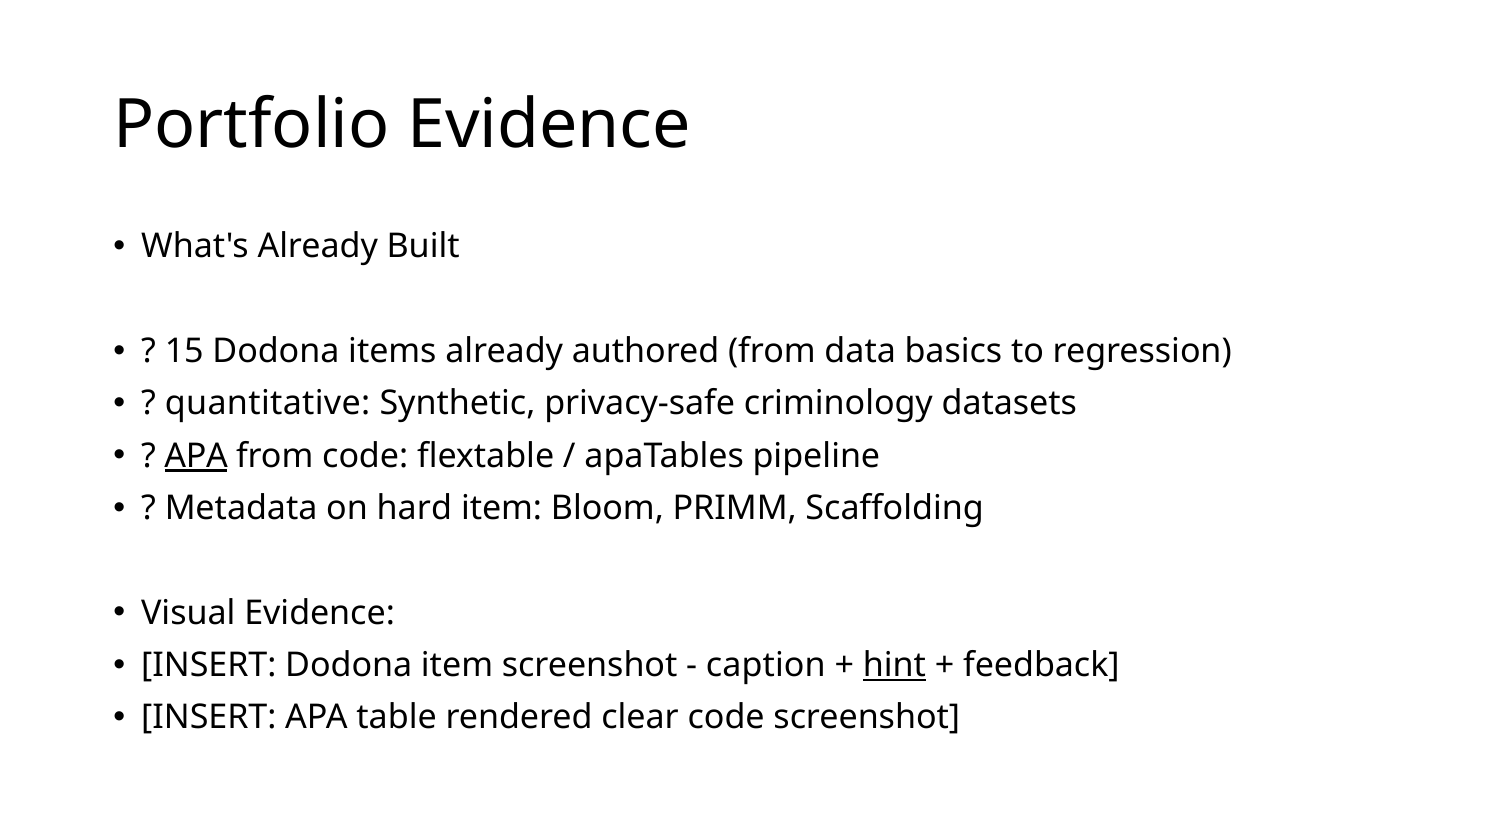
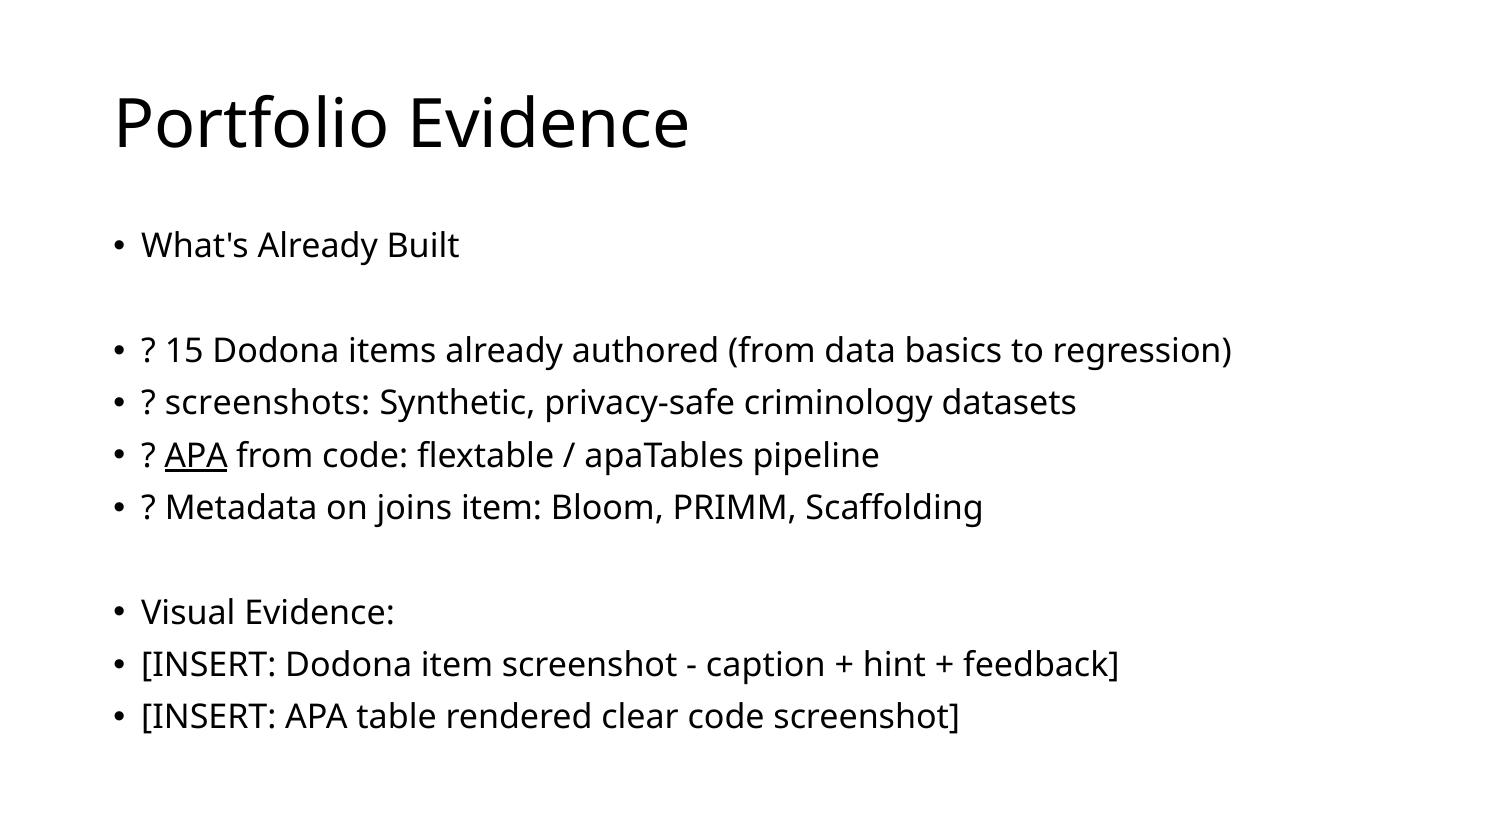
quantitative: quantitative -> screenshots
hard: hard -> joins
hint underline: present -> none
